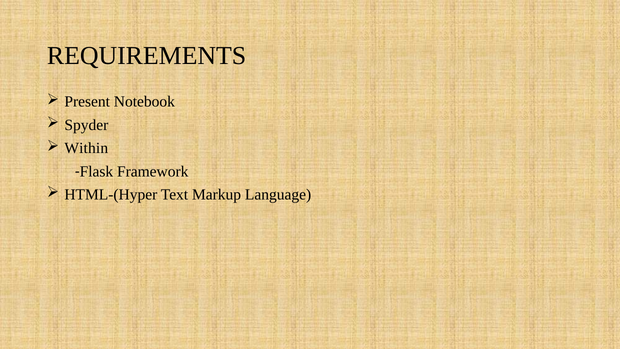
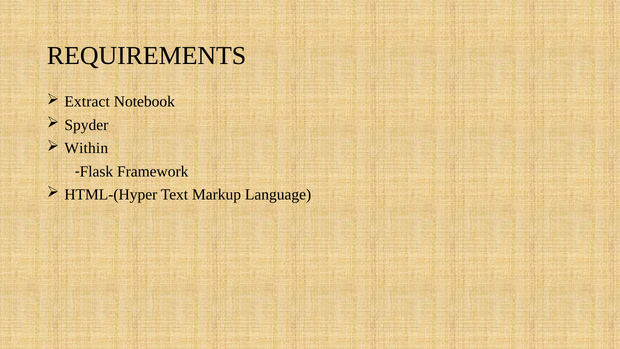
Present: Present -> Extract
